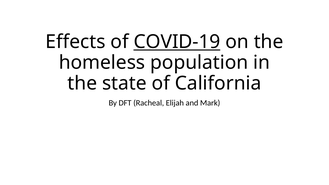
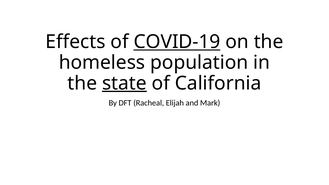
state underline: none -> present
